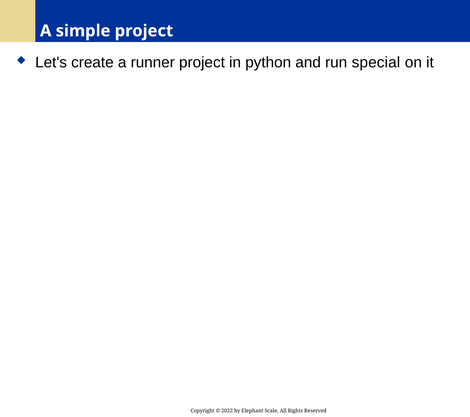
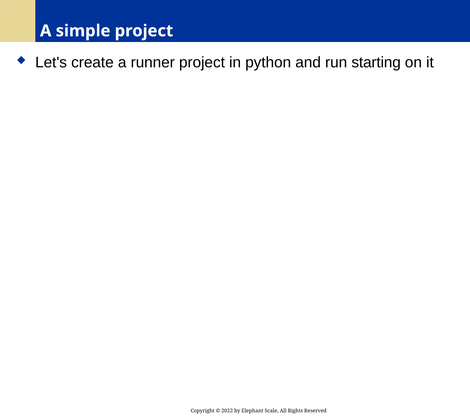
special: special -> starting
